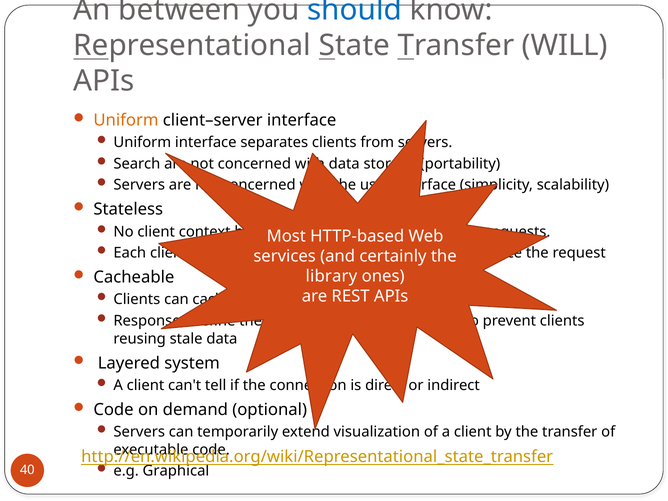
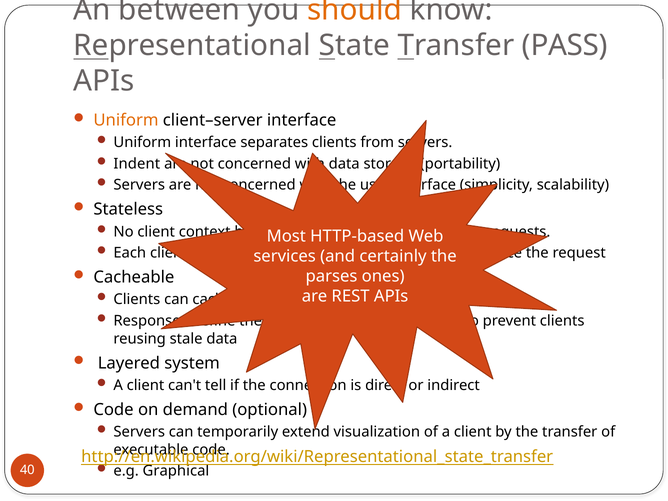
should colour: blue -> orange
WILL: WILL -> PASS
Search: Search -> Indent
library: library -> parses
